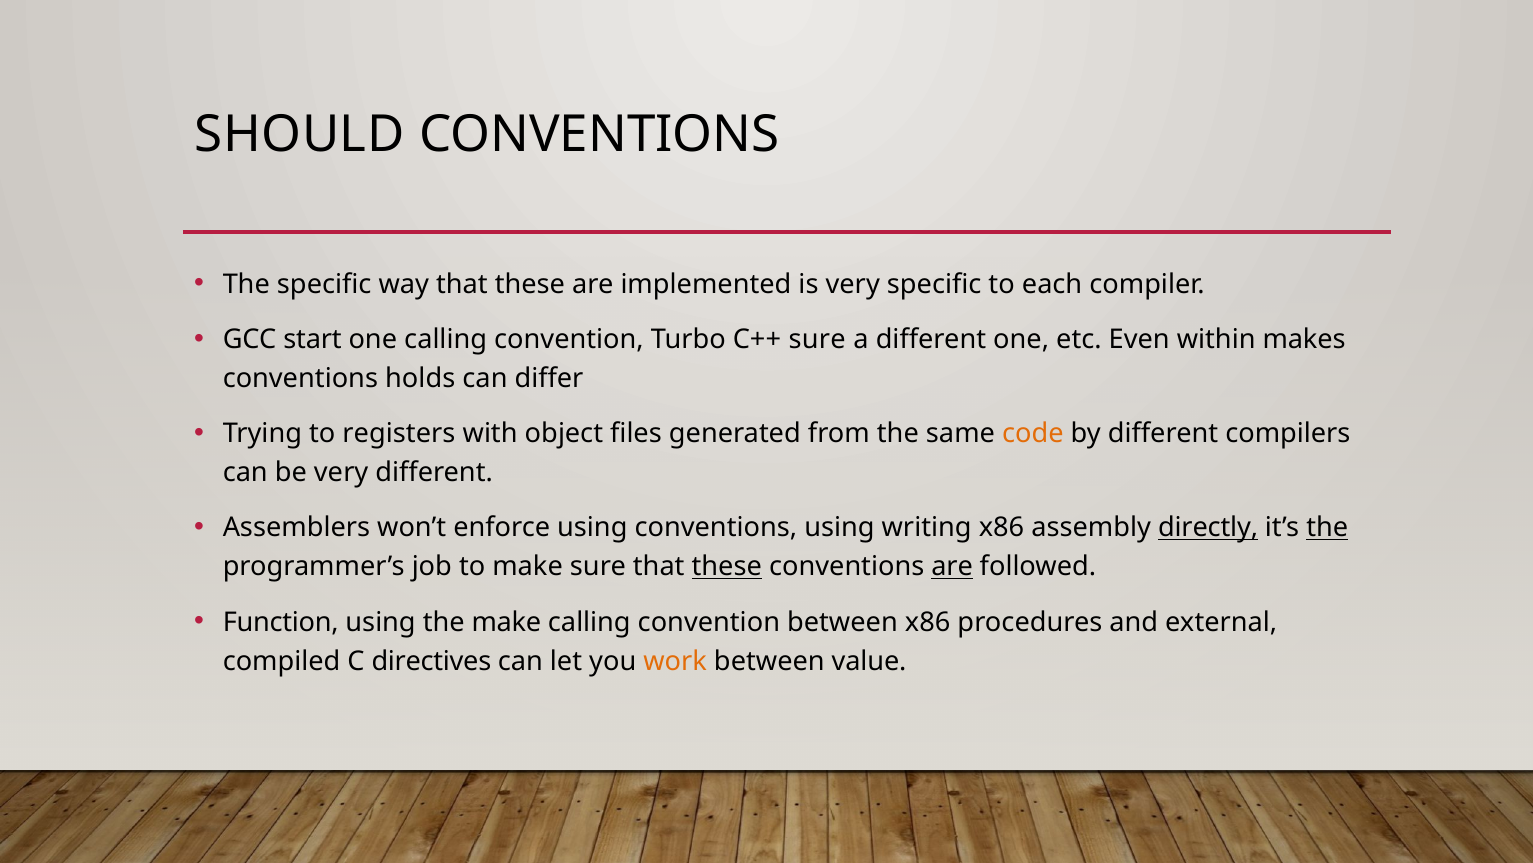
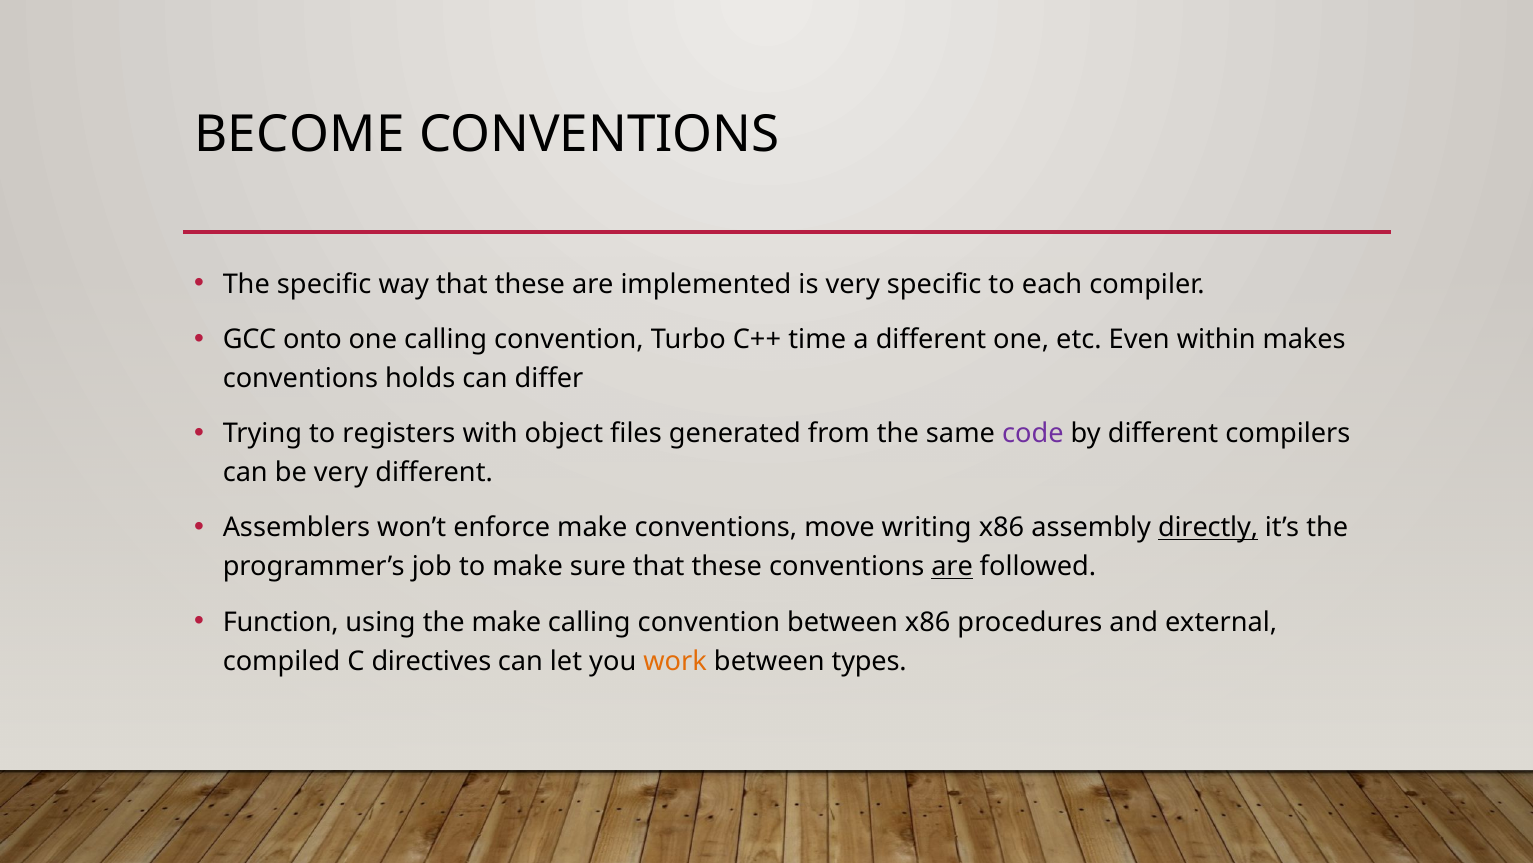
SHOULD: SHOULD -> BECOME
start: start -> onto
C++ sure: sure -> time
code colour: orange -> purple
enforce using: using -> make
conventions using: using -> move
the at (1327, 527) underline: present -> none
these at (727, 566) underline: present -> none
value: value -> types
